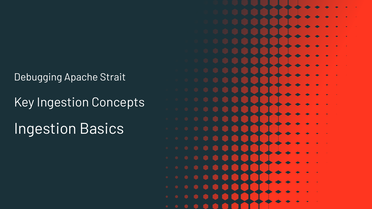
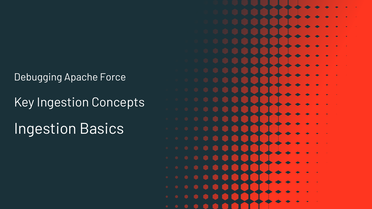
Strait: Strait -> Force
